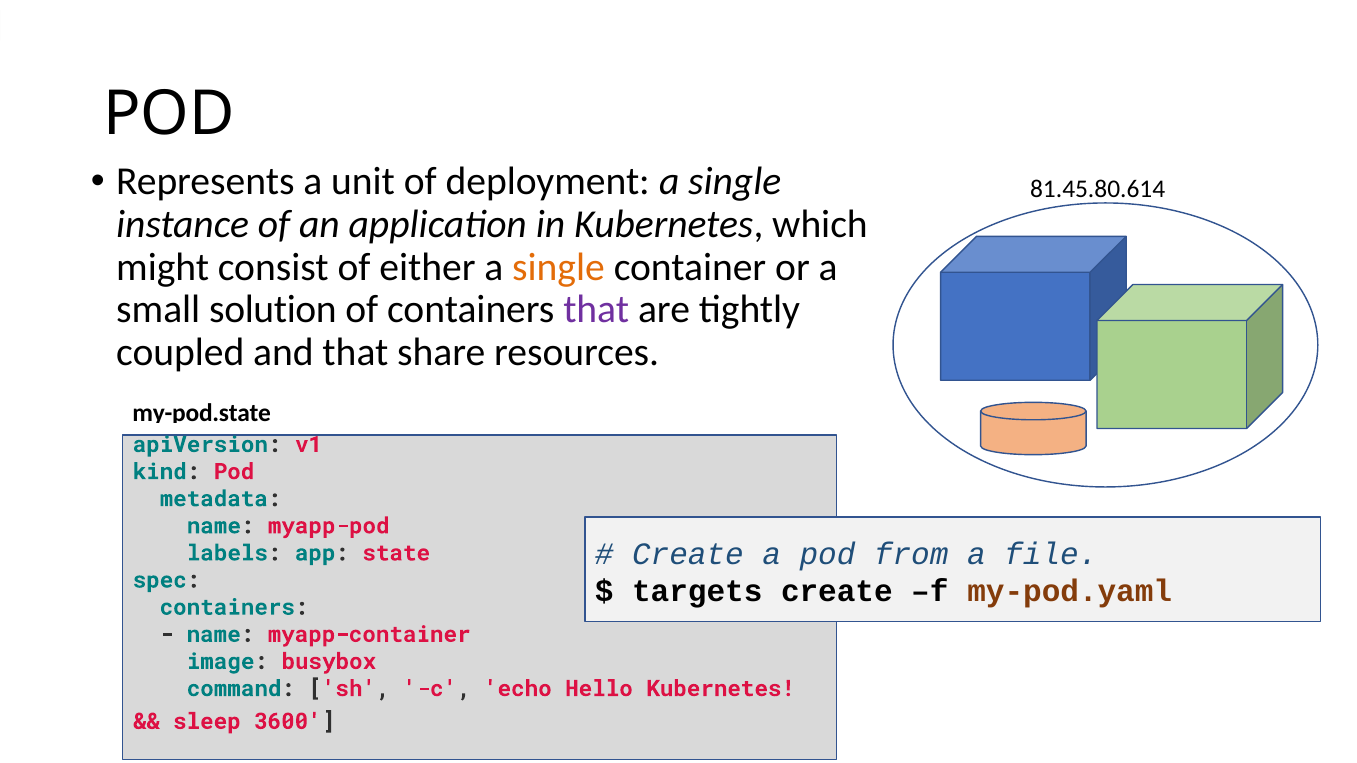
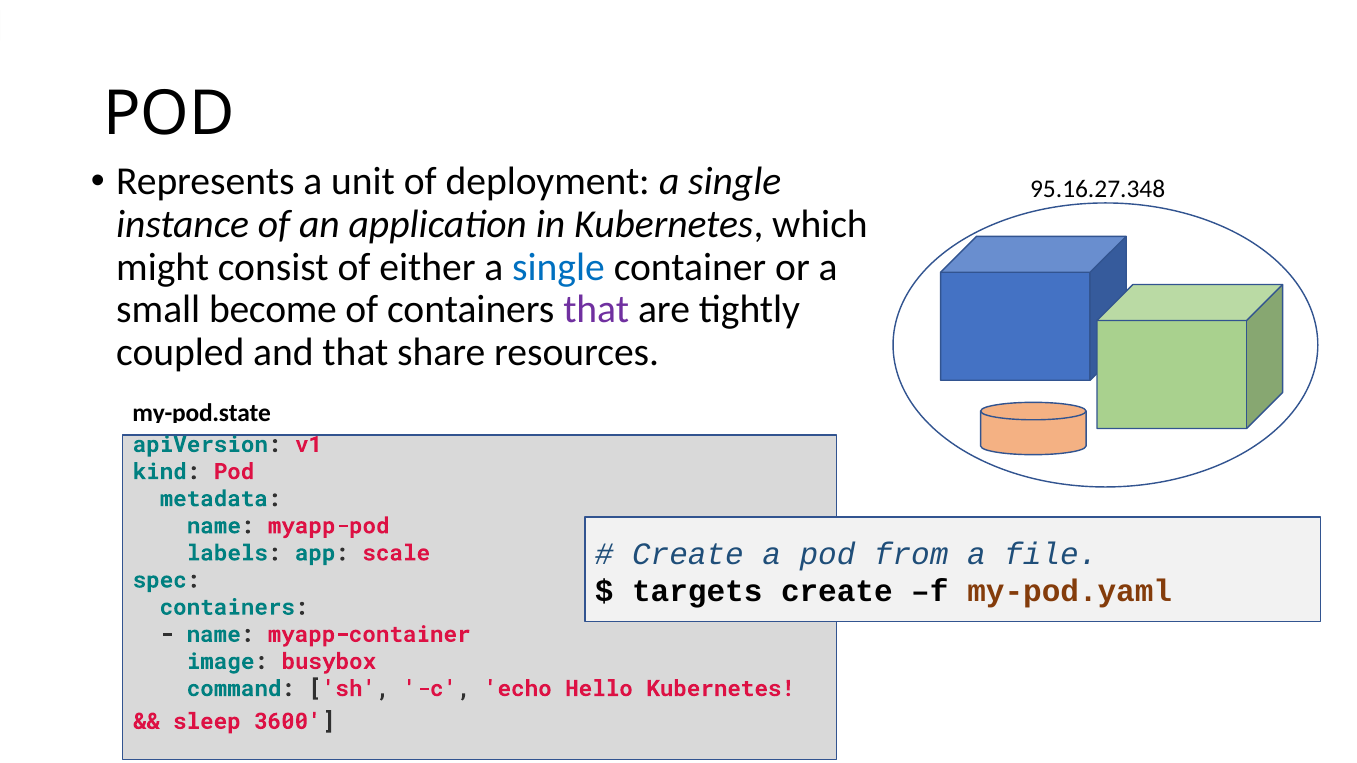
81.45.80.614: 81.45.80.614 -> 95.16.27.348
single at (559, 267) colour: orange -> blue
solution: solution -> become
state: state -> scale
